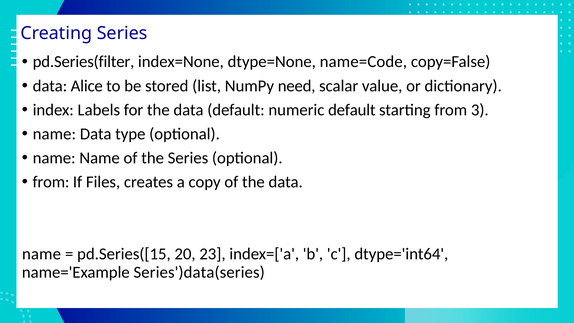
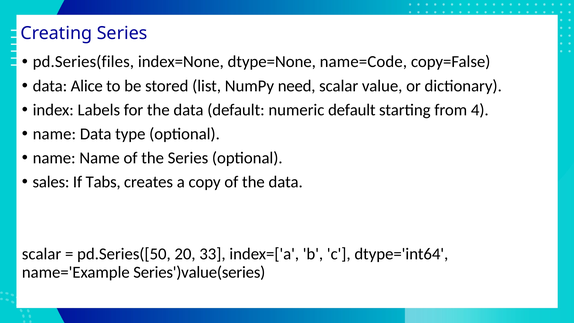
pd.Series(filter: pd.Series(filter -> pd.Series(files
3: 3 -> 4
from at (51, 182): from -> sales
Files: Files -> Tabs
name at (42, 254): name -> scalar
pd.Series([15: pd.Series([15 -> pd.Series([50
23: 23 -> 33
Series')data(series: Series')data(series -> Series')value(series
